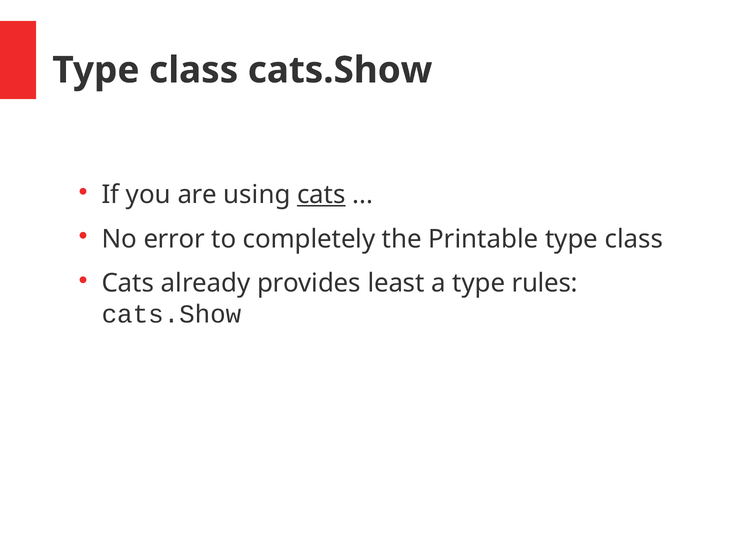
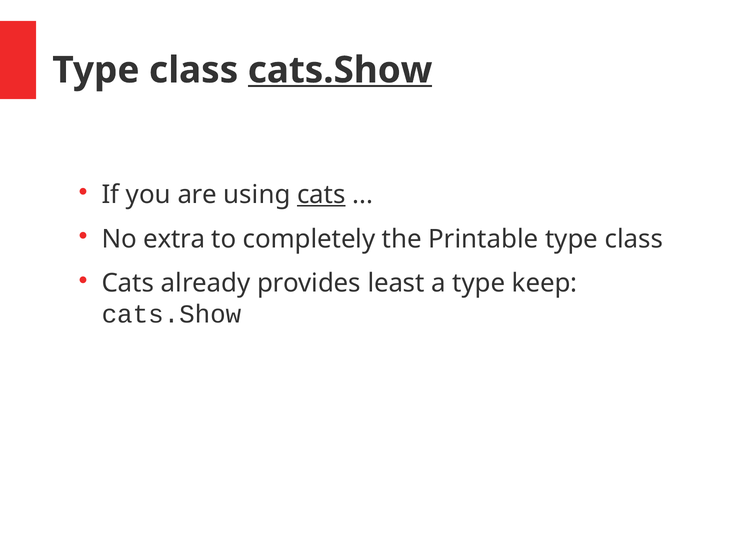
cats.Show at (340, 70) underline: none -> present
error: error -> extra
rules: rules -> keep
